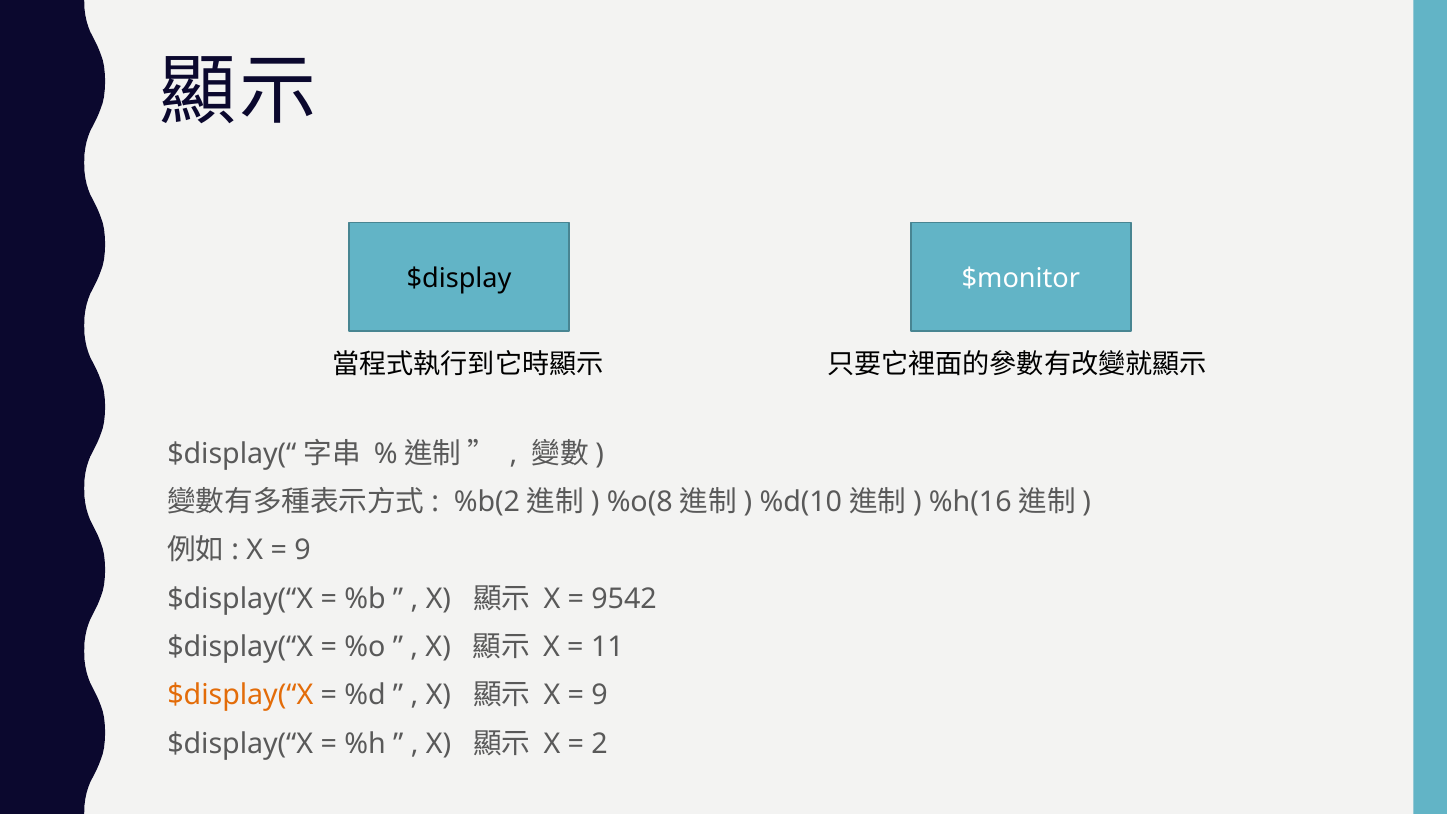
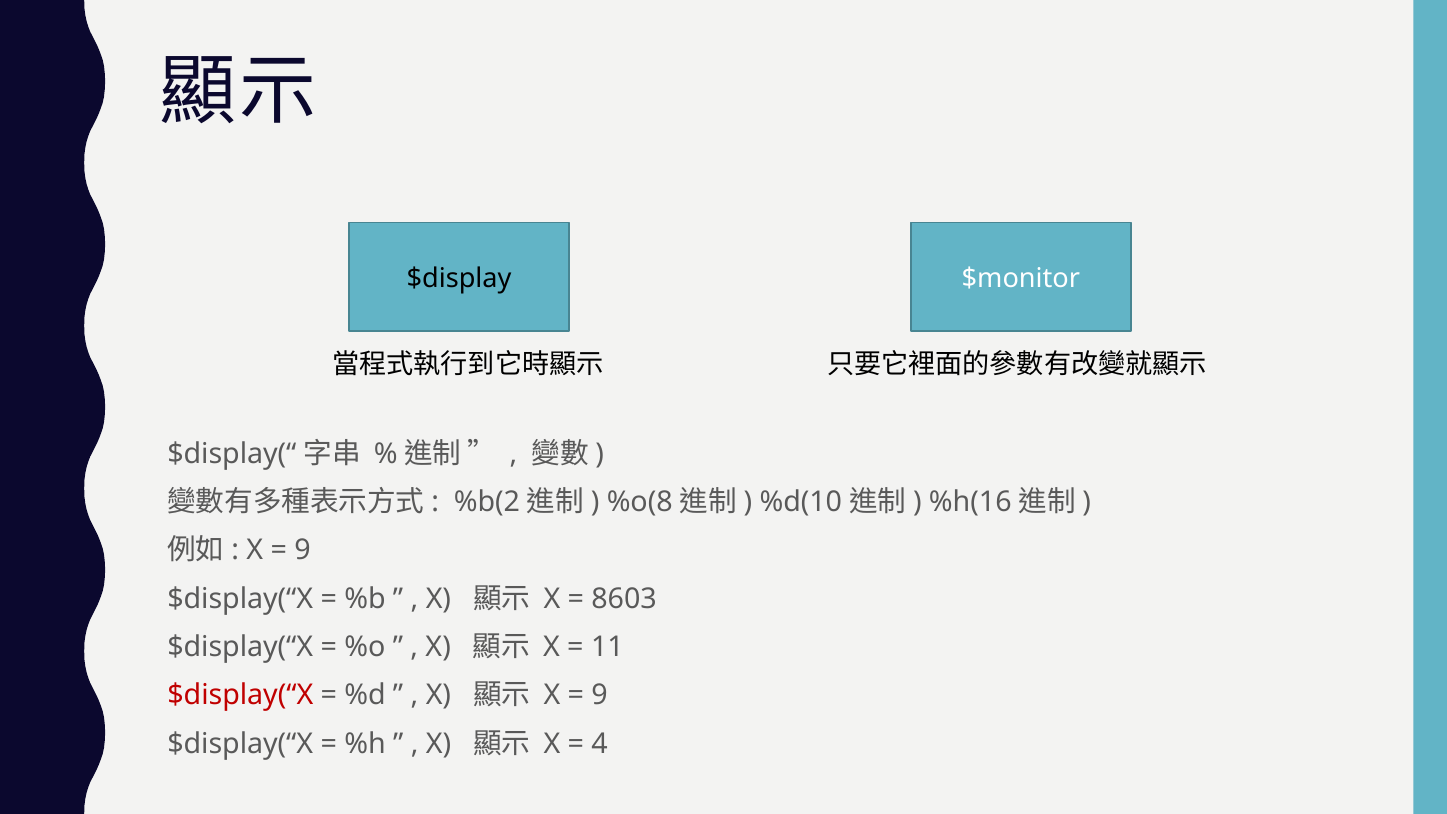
9542: 9542 -> 8603
$display(“X at (240, 695) colour: orange -> red
2: 2 -> 4
